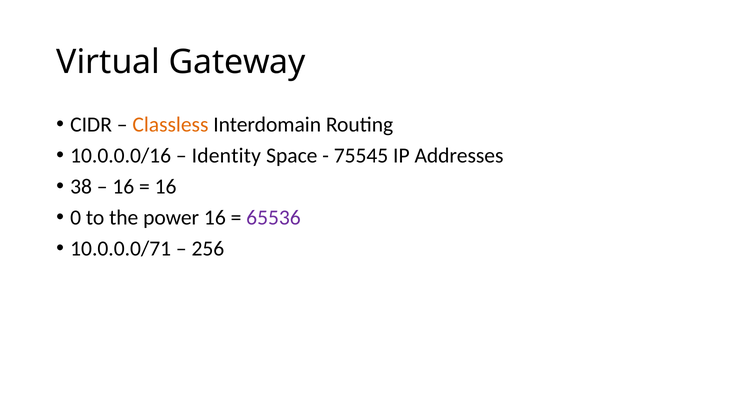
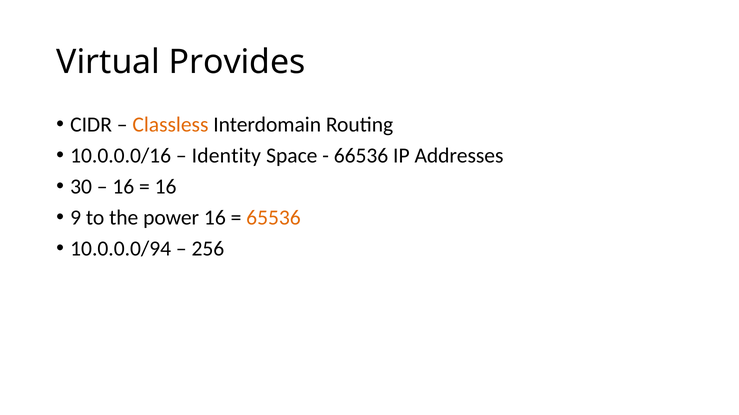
Gateway: Gateway -> Provides
75545: 75545 -> 66536
38: 38 -> 30
0: 0 -> 9
65536 colour: purple -> orange
10.0.0.0/71: 10.0.0.0/71 -> 10.0.0.0/94
